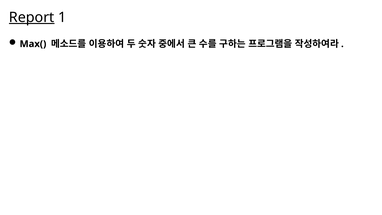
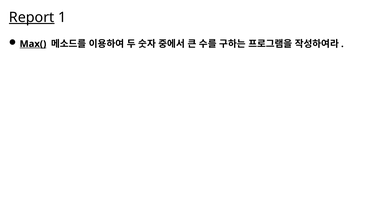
Max( underline: none -> present
